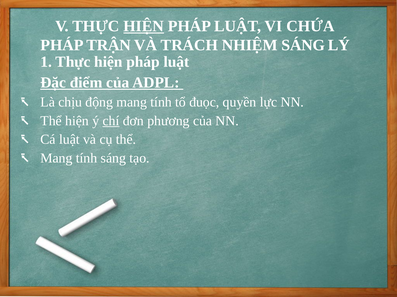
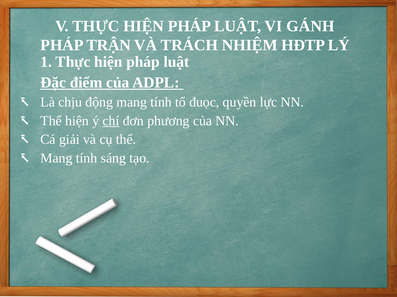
HIỆN at (144, 26) underline: present -> none
CHỨA: CHỨA -> GÁNH
NHIỆM SÁNG: SÁNG -> HĐTP
Cá luật: luật -> giải
